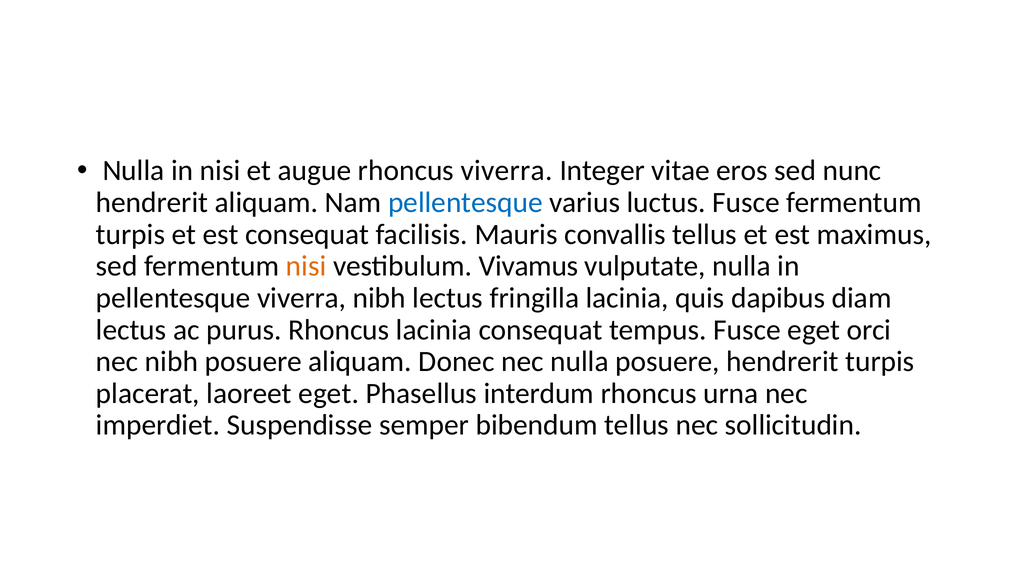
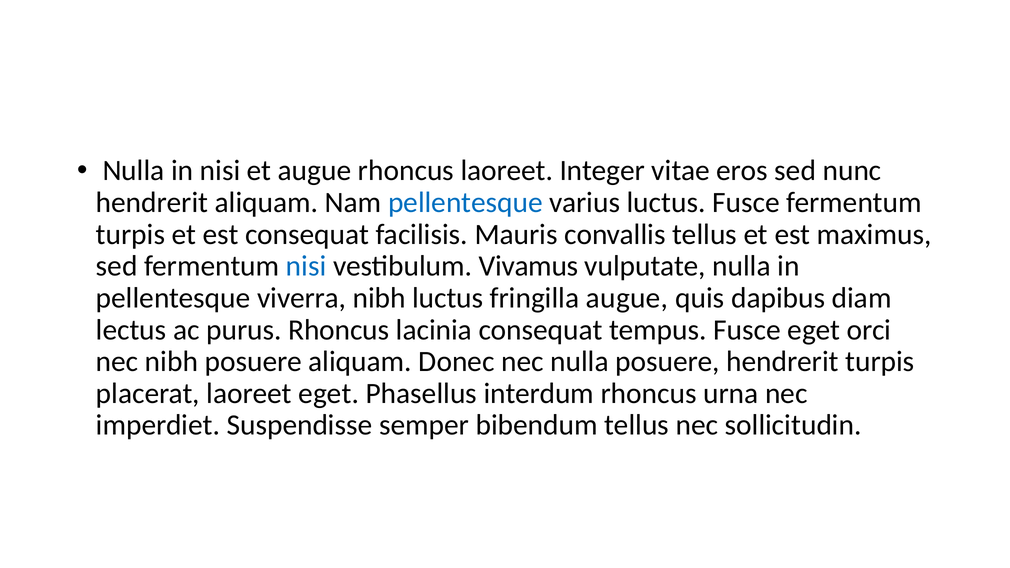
rhoncus viverra: viverra -> laoreet
nisi at (306, 266) colour: orange -> blue
nibh lectus: lectus -> luctus
fringilla lacinia: lacinia -> augue
